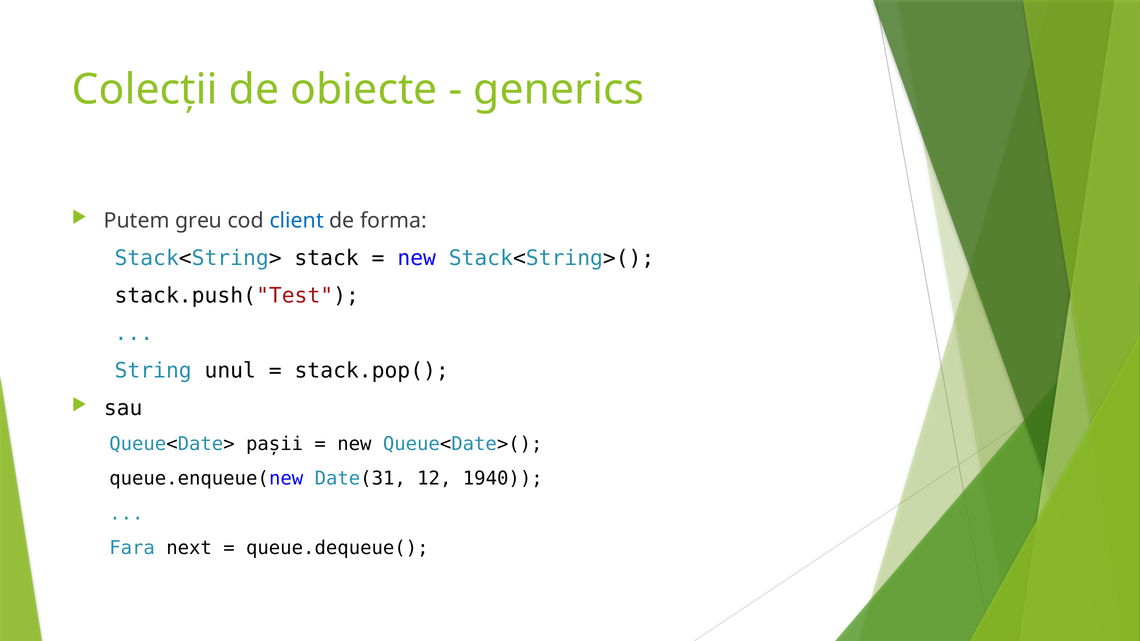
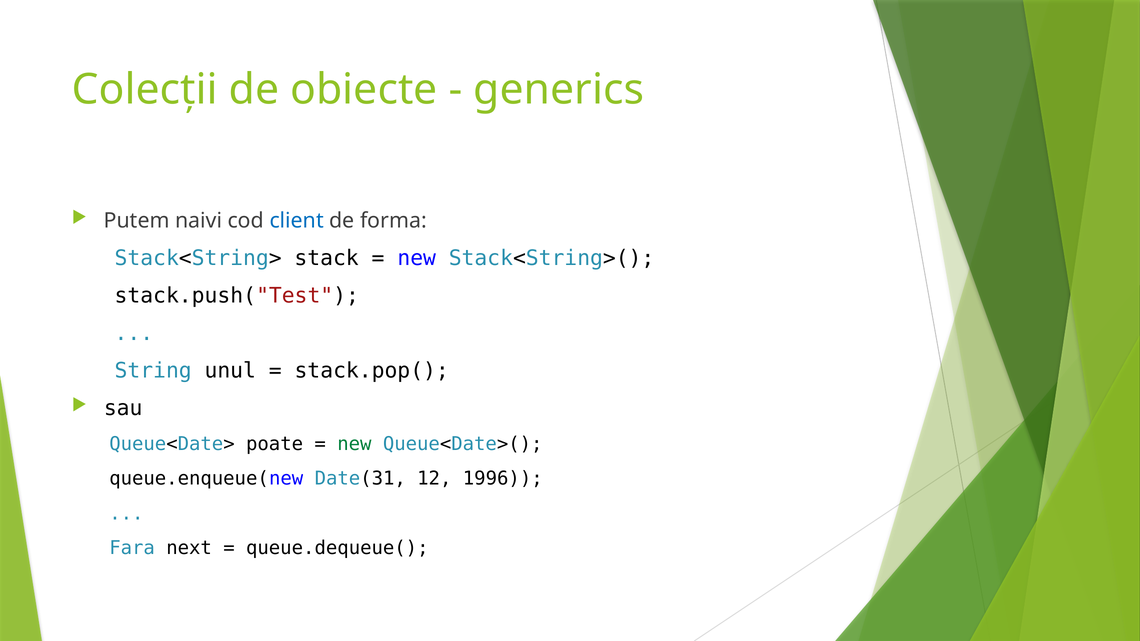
greu: greu -> naivi
pașii: pașii -> poate
new at (354, 444) colour: black -> green
1940: 1940 -> 1996
